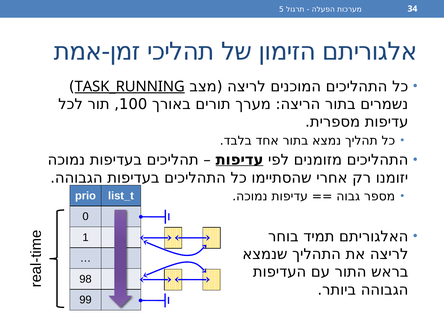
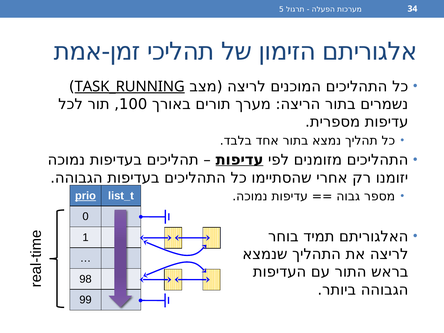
prio underline: none -> present
